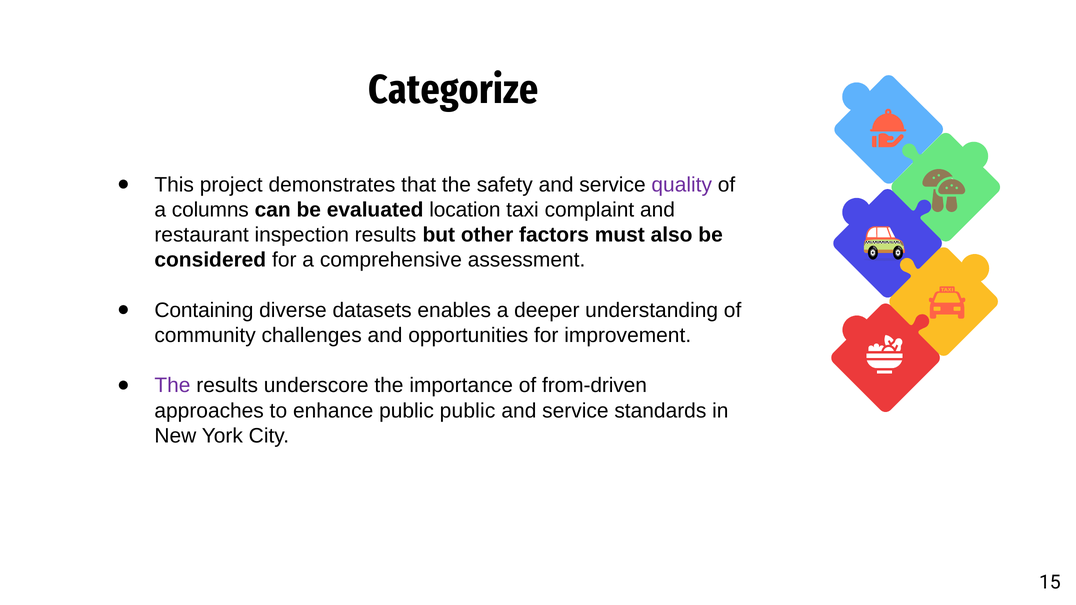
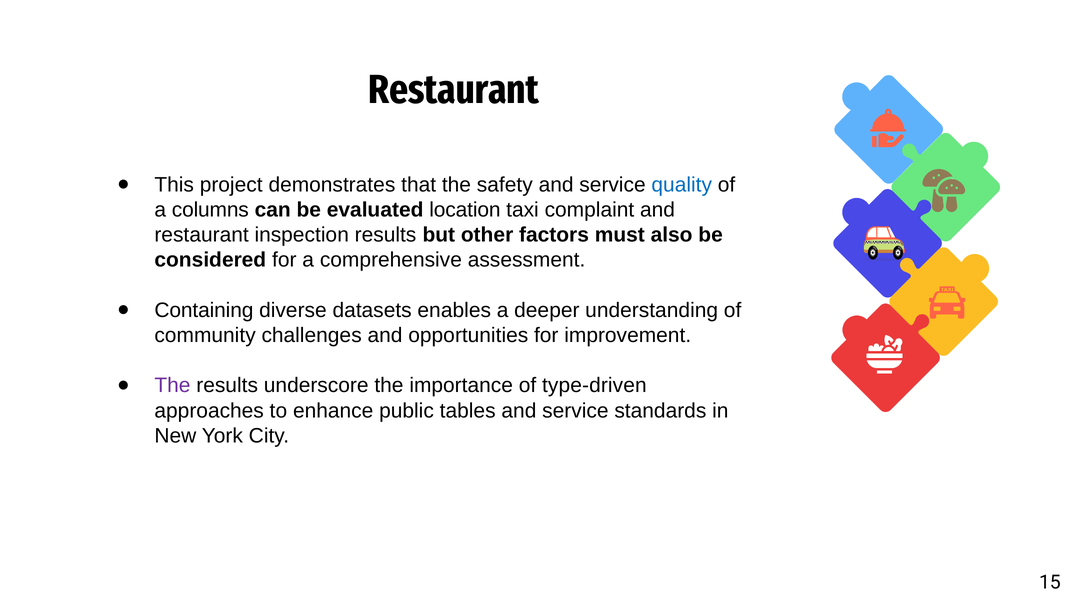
Categorize at (453, 90): Categorize -> Restaurant
quality colour: purple -> blue
from-driven: from-driven -> type-driven
public public: public -> tables
